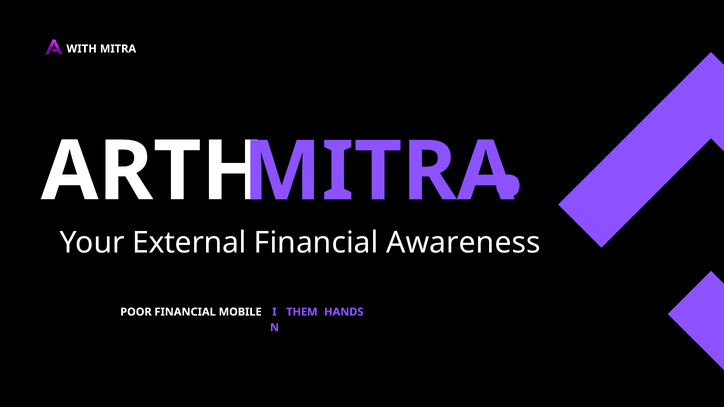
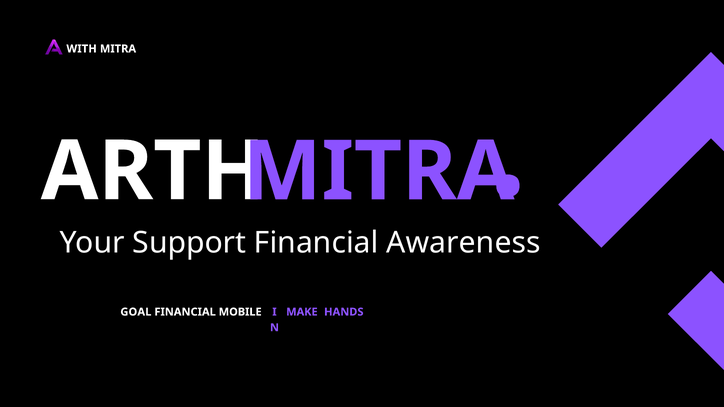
External: External -> Support
POOR: POOR -> GOAL
THEM: THEM -> MAKE
